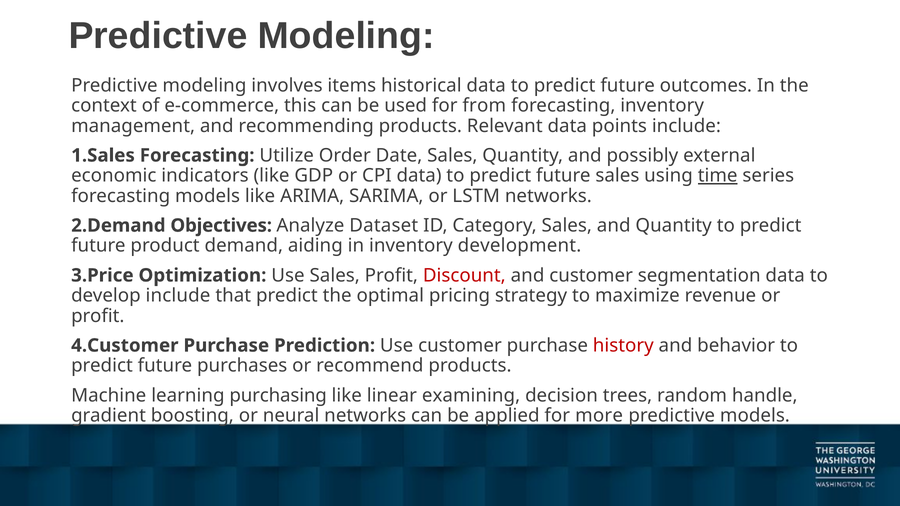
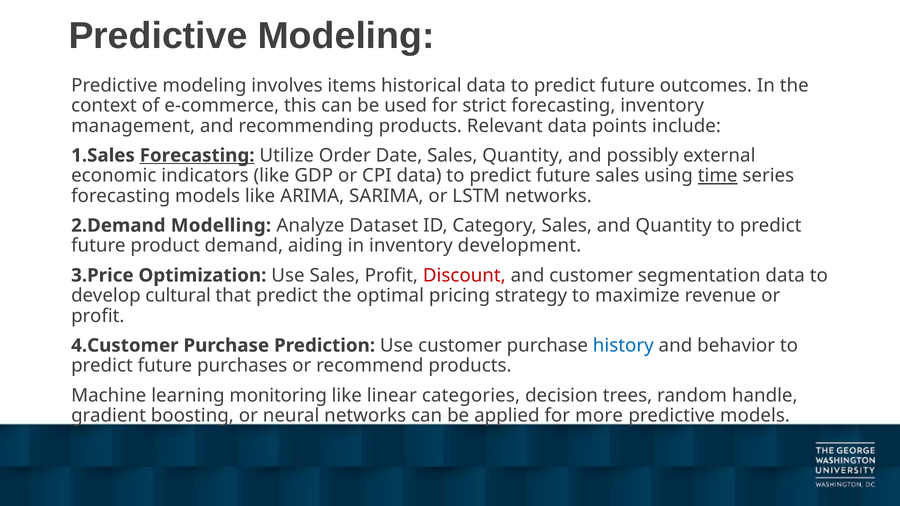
from: from -> strict
Forecasting at (197, 156) underline: none -> present
Objectives: Objectives -> Modelling
develop include: include -> cultural
history colour: red -> blue
purchasing: purchasing -> monitoring
examining: examining -> categories
